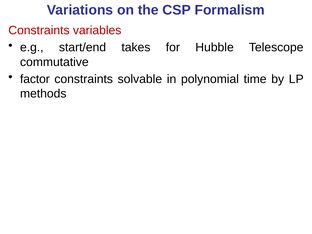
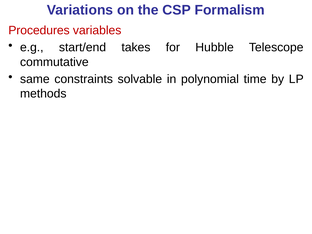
Constraints at (39, 30): Constraints -> Procedures
factor: factor -> same
